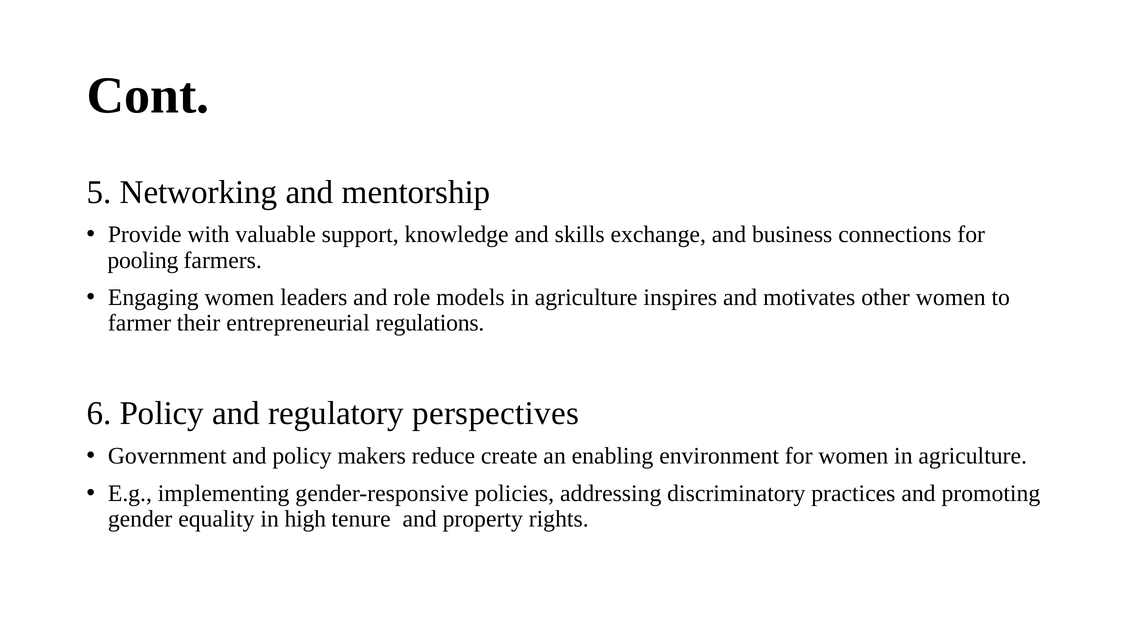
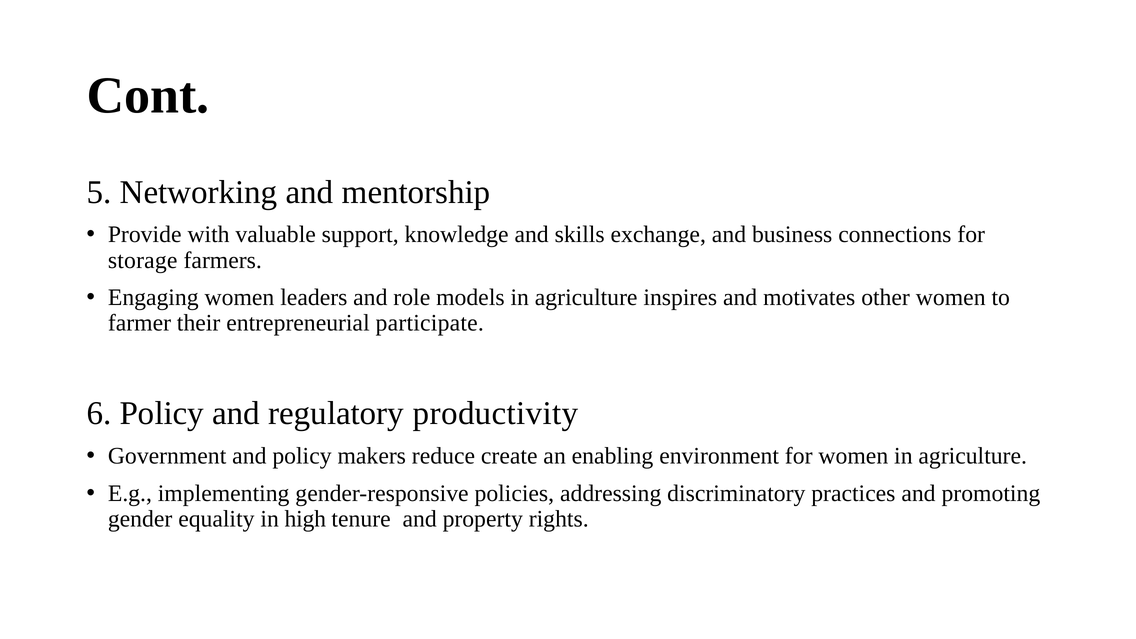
pooling: pooling -> storage
regulations: regulations -> participate
perspectives: perspectives -> productivity
